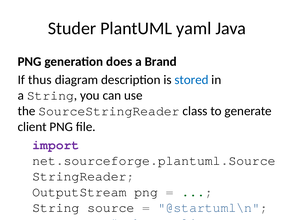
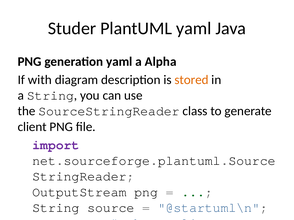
generation does: does -> yaml
Brand: Brand -> Alpha
thus: thus -> with
stored colour: blue -> orange
